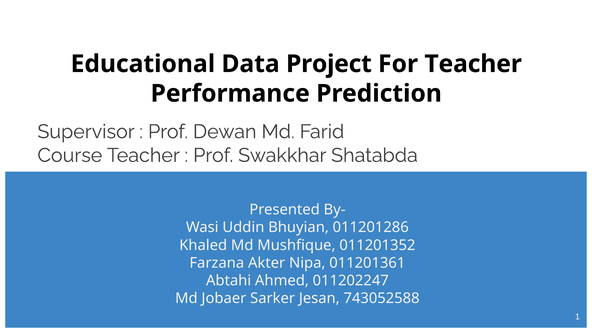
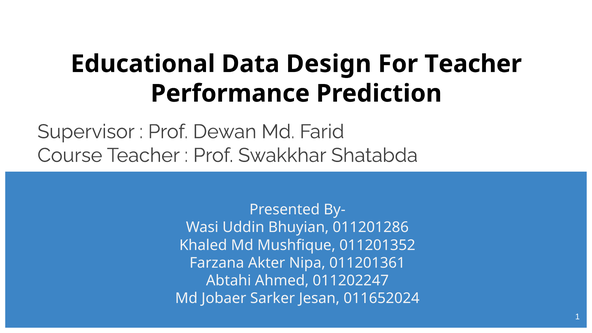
Project: Project -> Design
743052588: 743052588 -> 011652024
